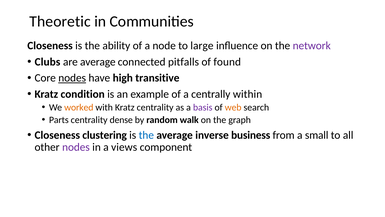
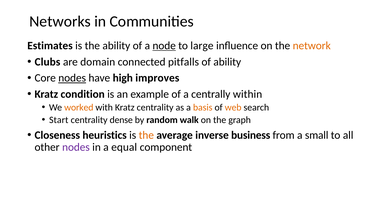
Theoretic: Theoretic -> Networks
Closeness at (50, 46): Closeness -> Estimates
node underline: none -> present
network colour: purple -> orange
are average: average -> domain
of found: found -> ability
transitive: transitive -> improves
basis colour: purple -> orange
Parts: Parts -> Start
clustering: clustering -> heuristics
the at (146, 135) colour: blue -> orange
views: views -> equal
